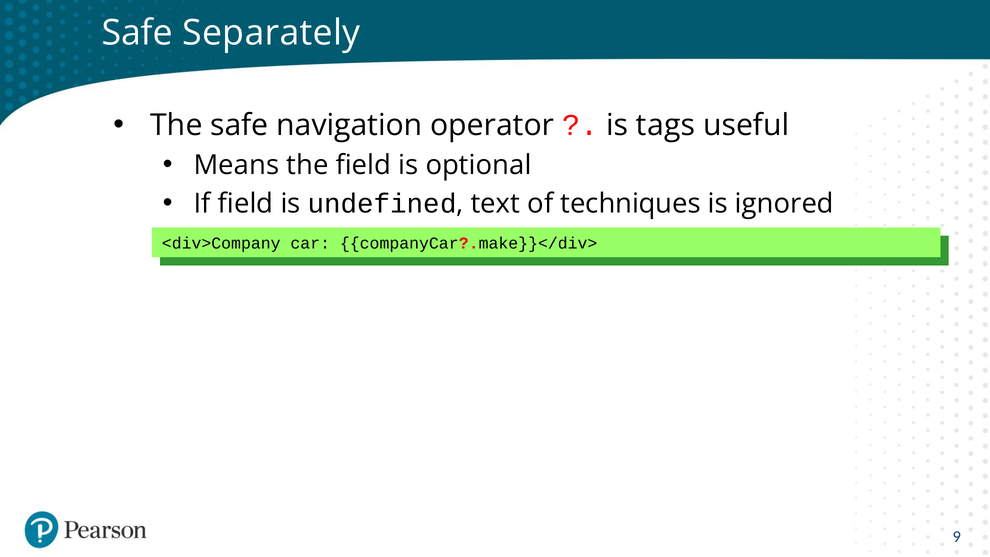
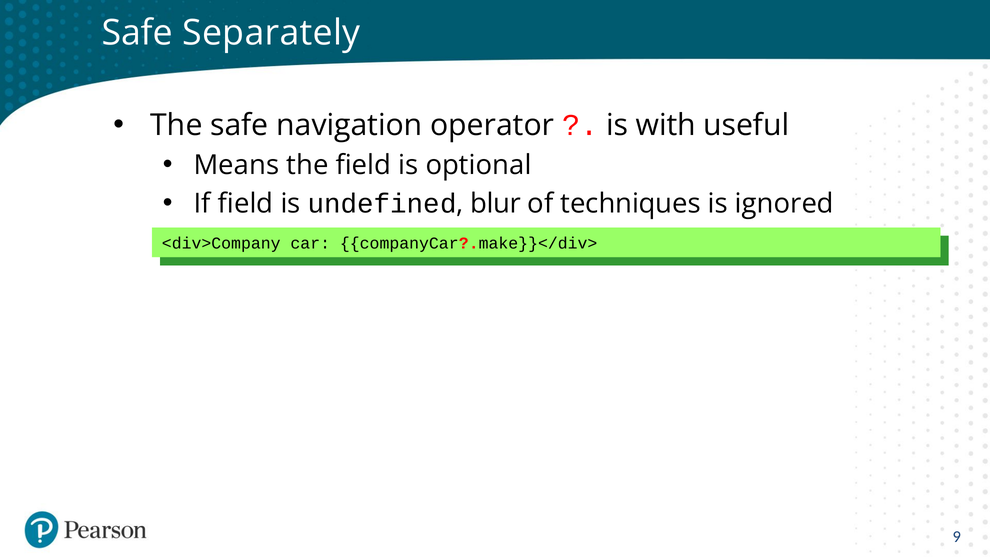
tags: tags -> with
text: text -> blur
